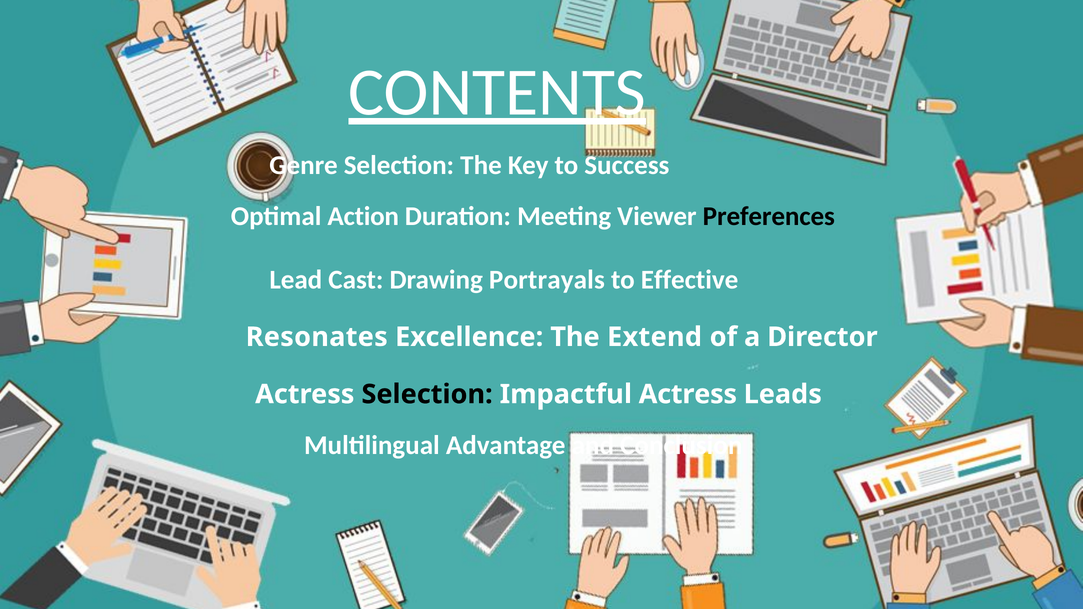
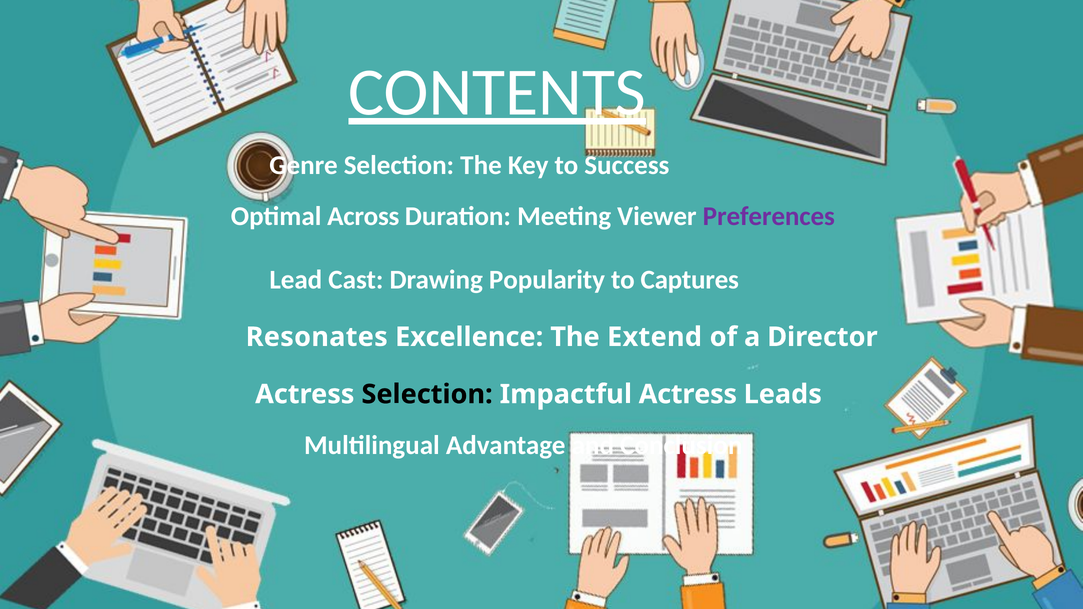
Action: Action -> Across
Preferences colour: black -> purple
Portrayals: Portrayals -> Popularity
Effective: Effective -> Captures
